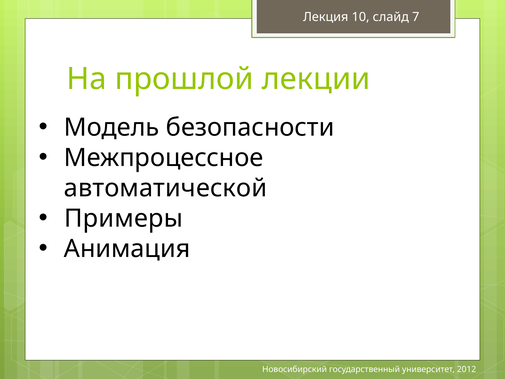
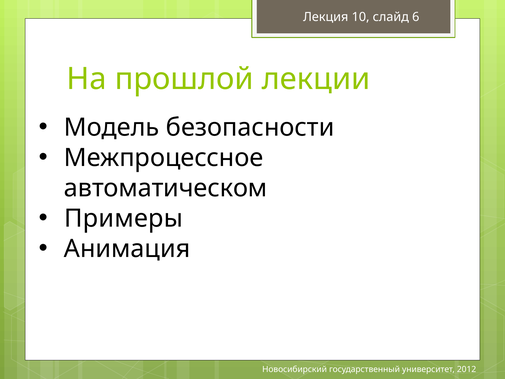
7: 7 -> 6
автоматической: автоматической -> автоматическом
